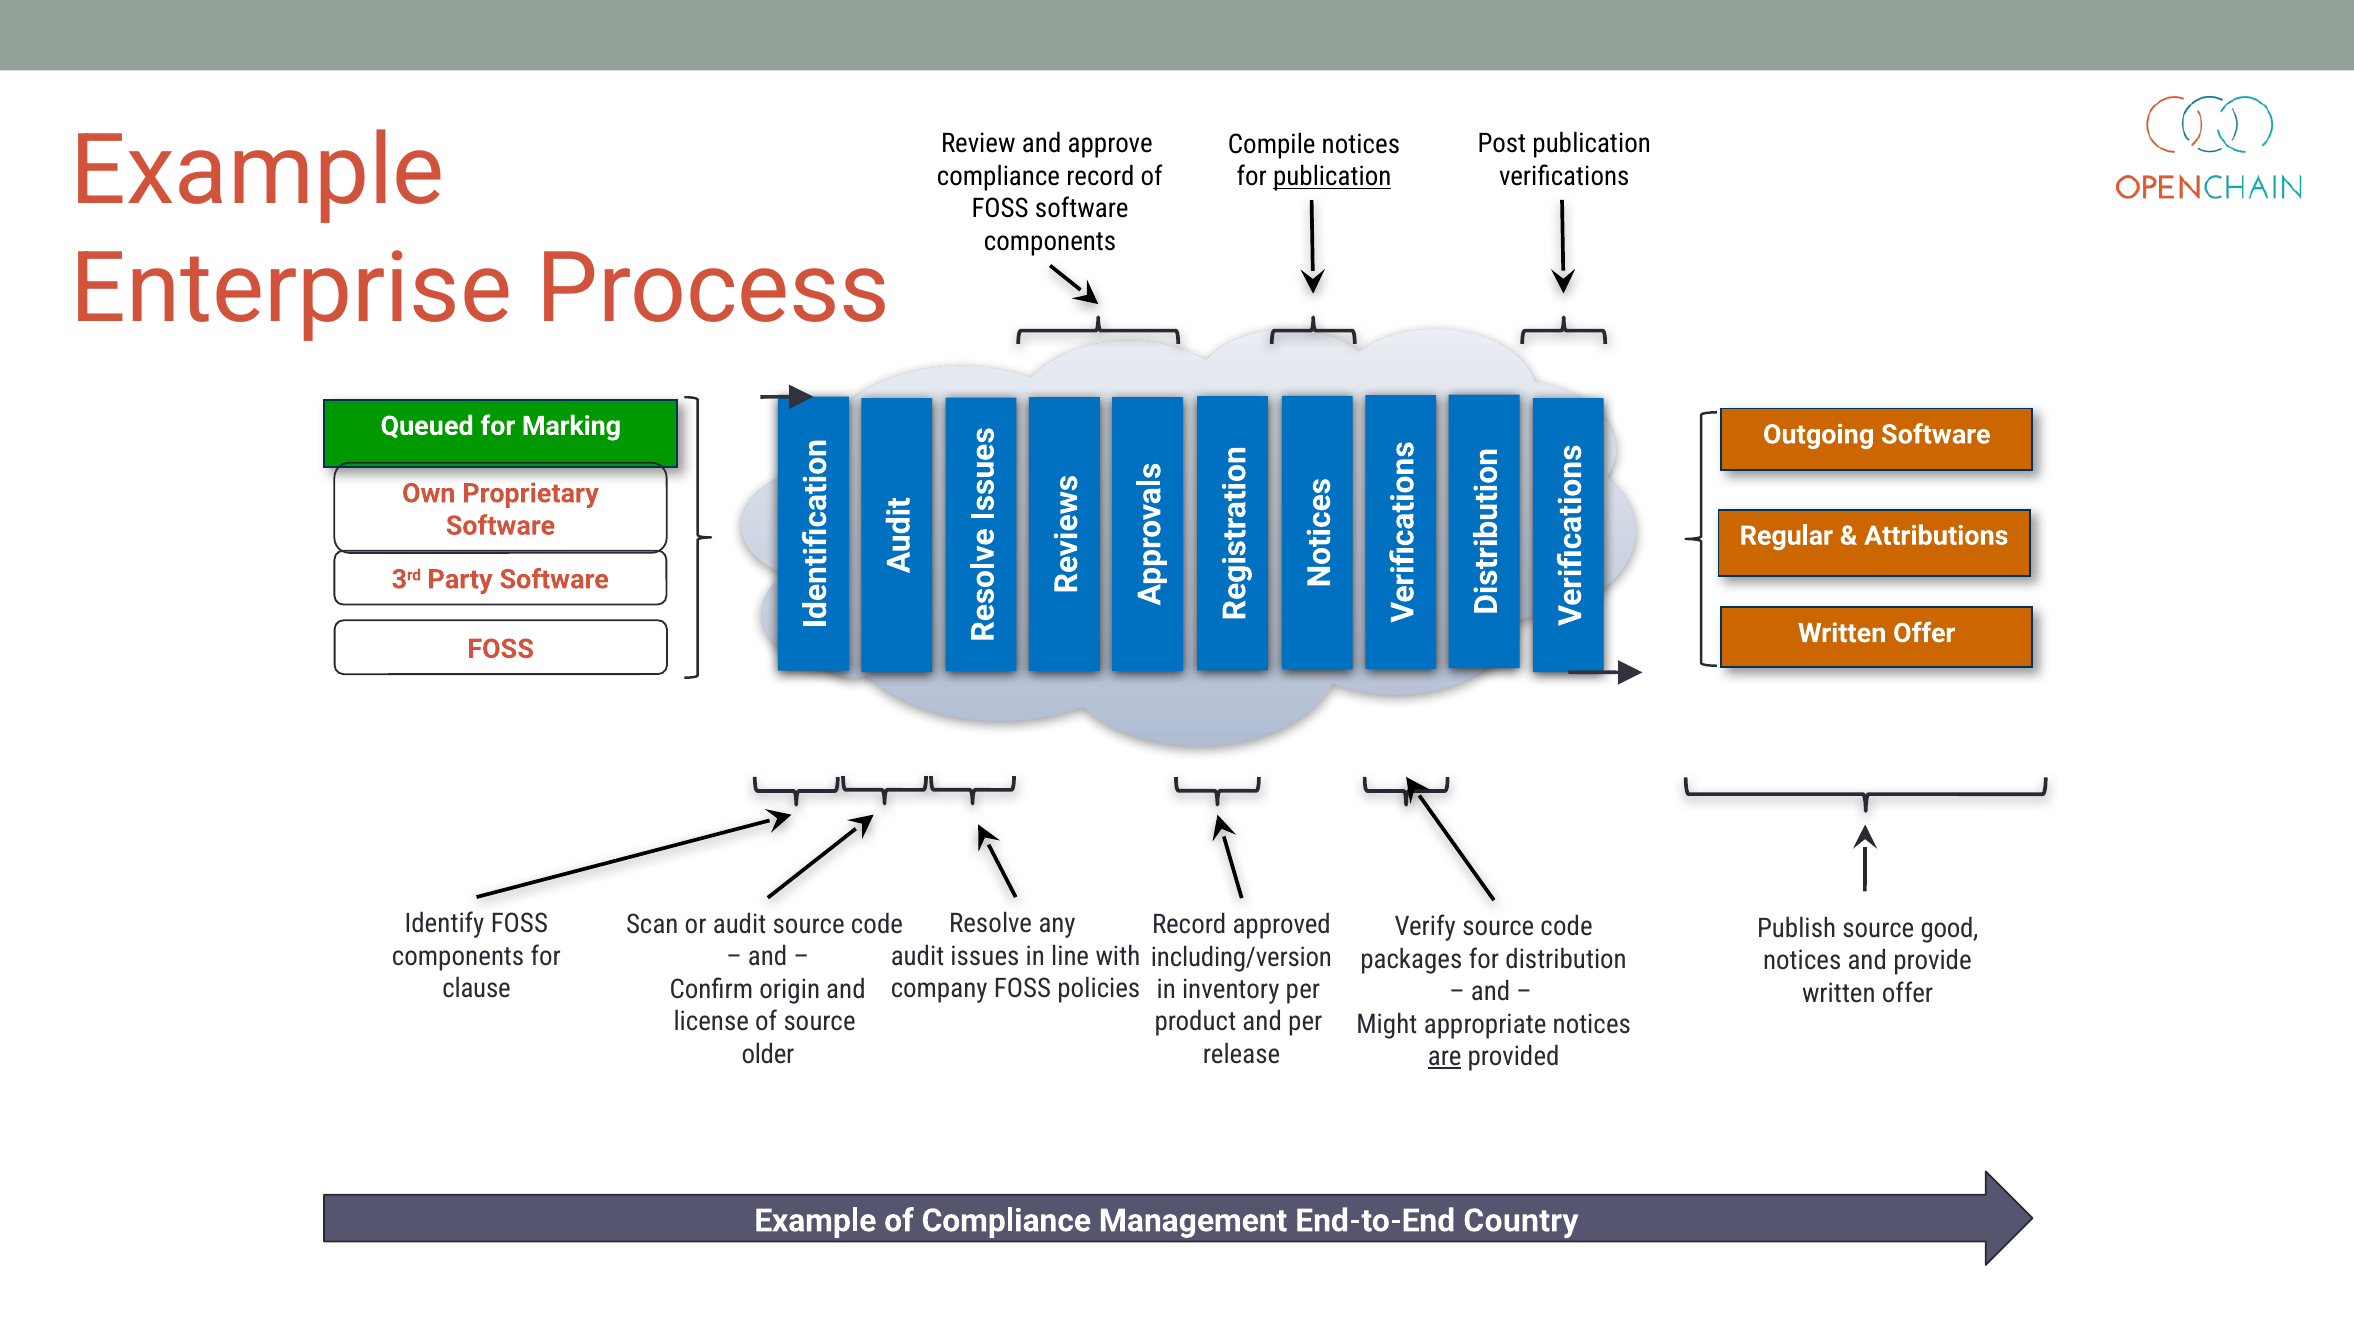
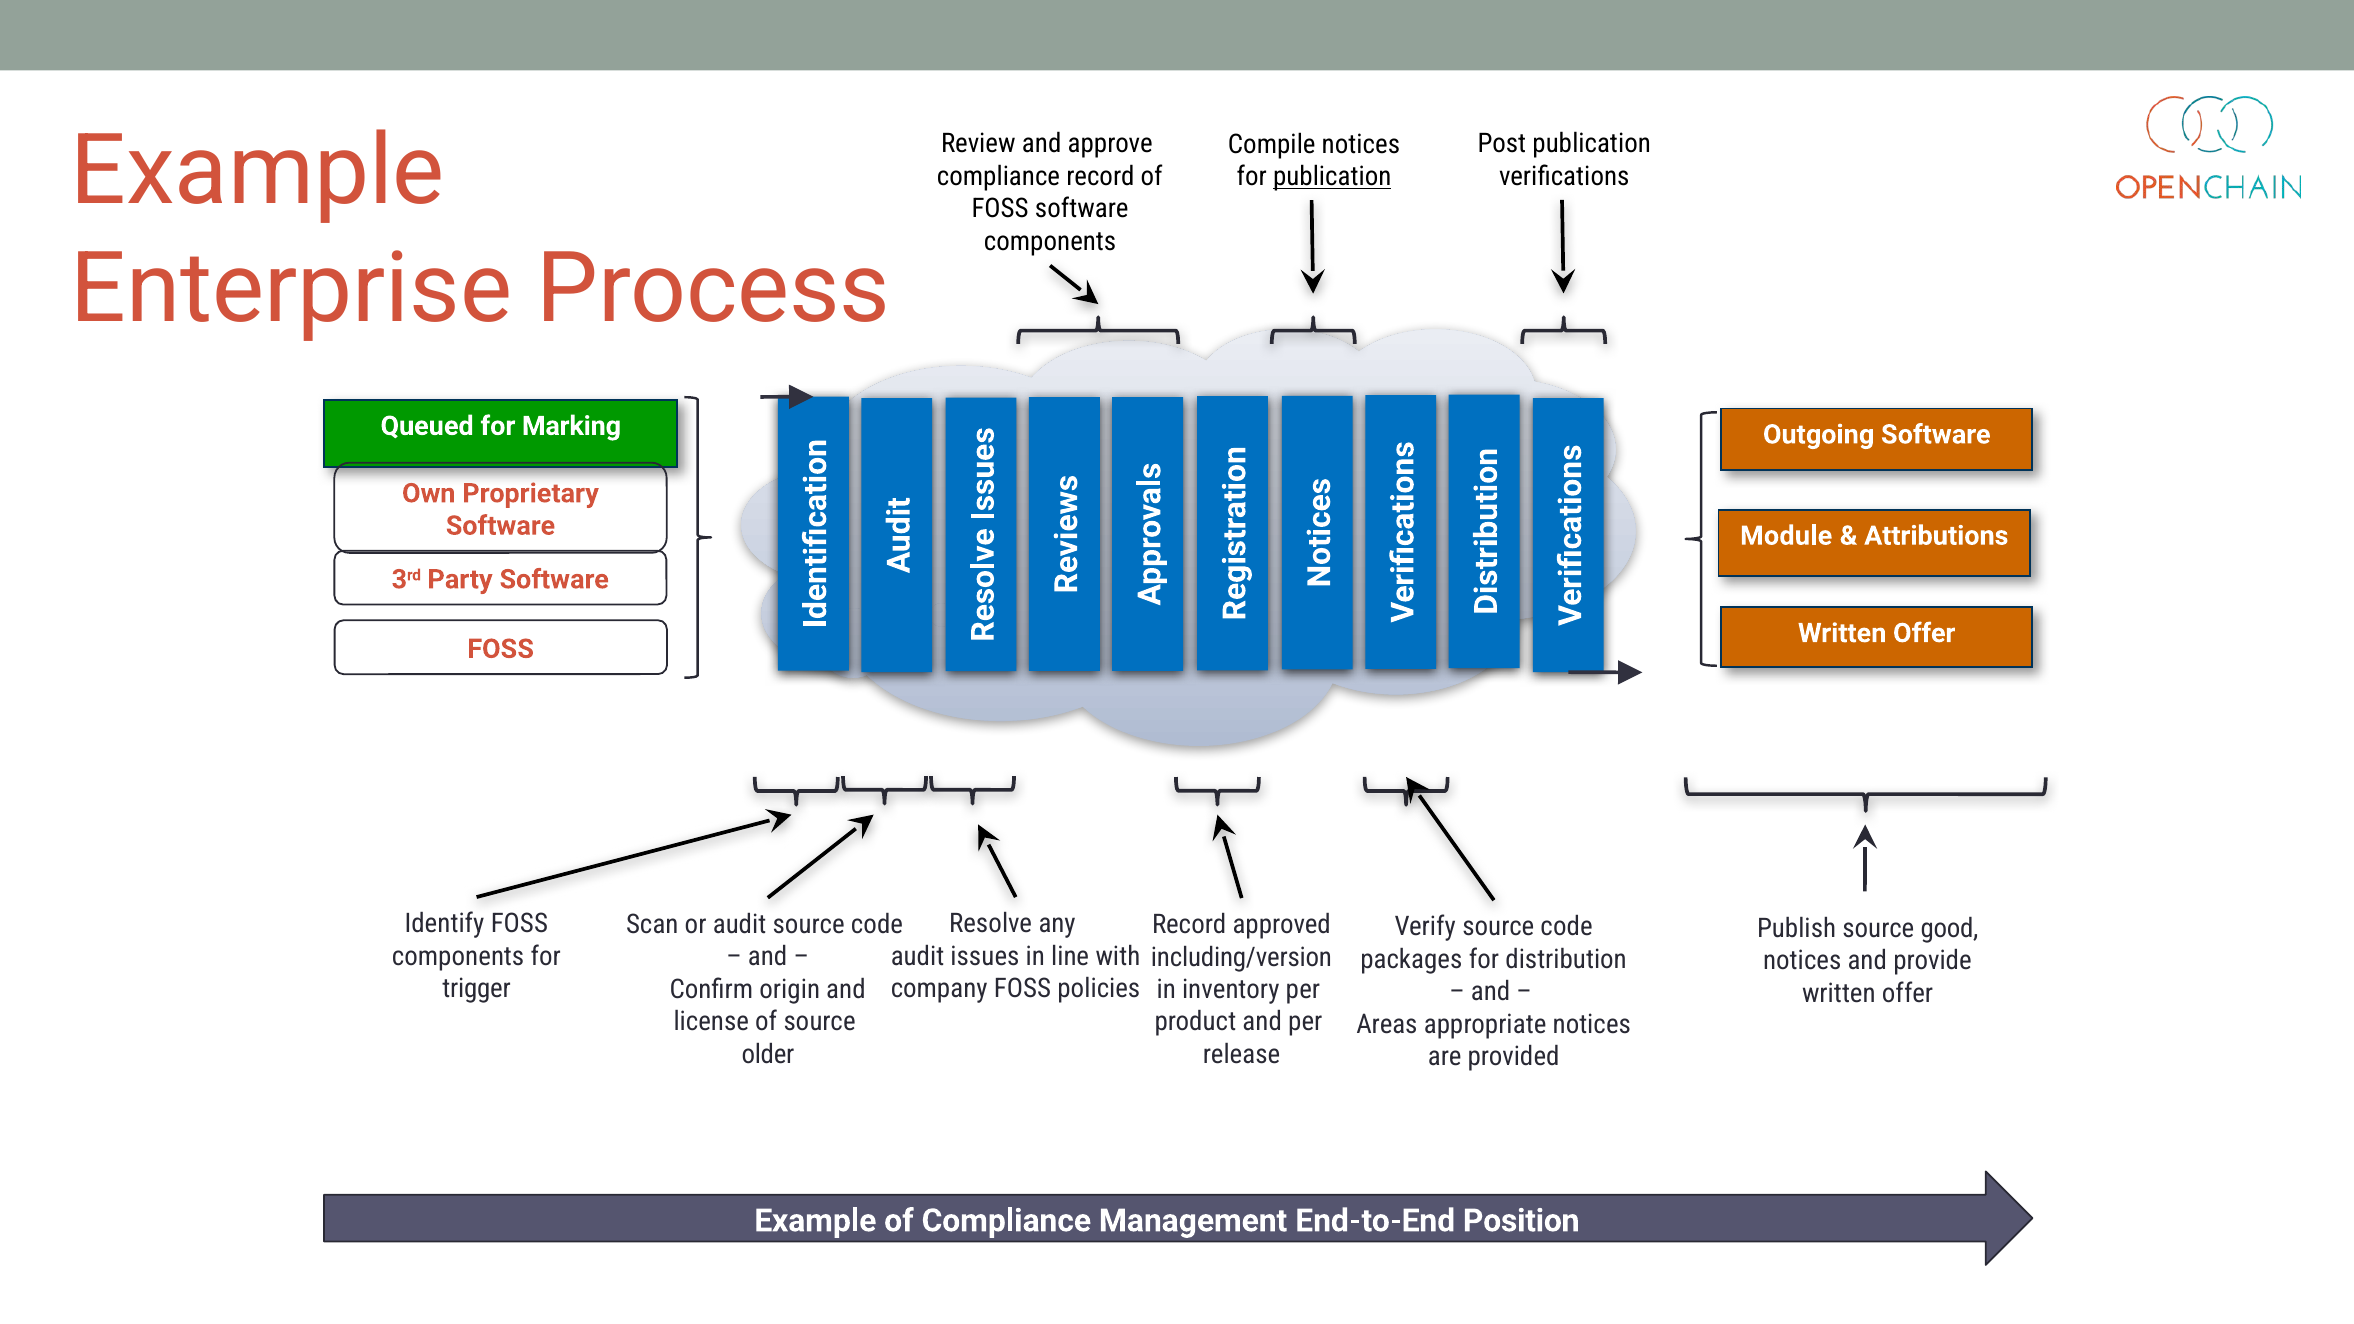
Regular: Regular -> Module
clause: clause -> trigger
Might: Might -> Areas
are underline: present -> none
Country: Country -> Position
